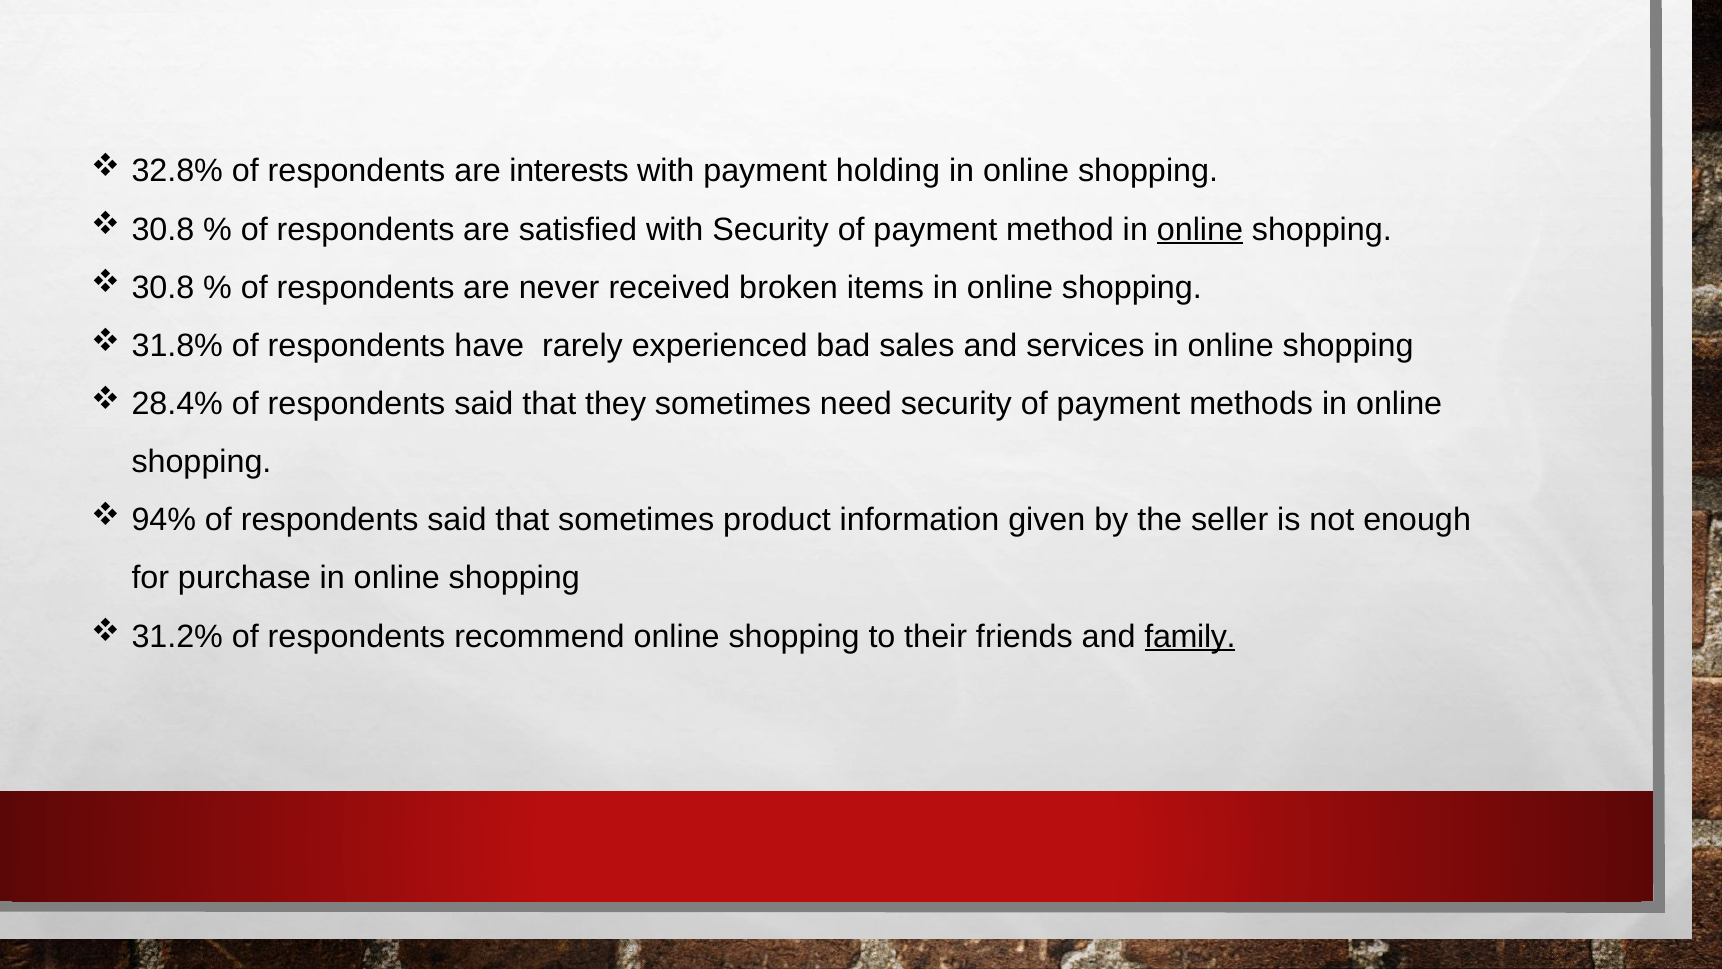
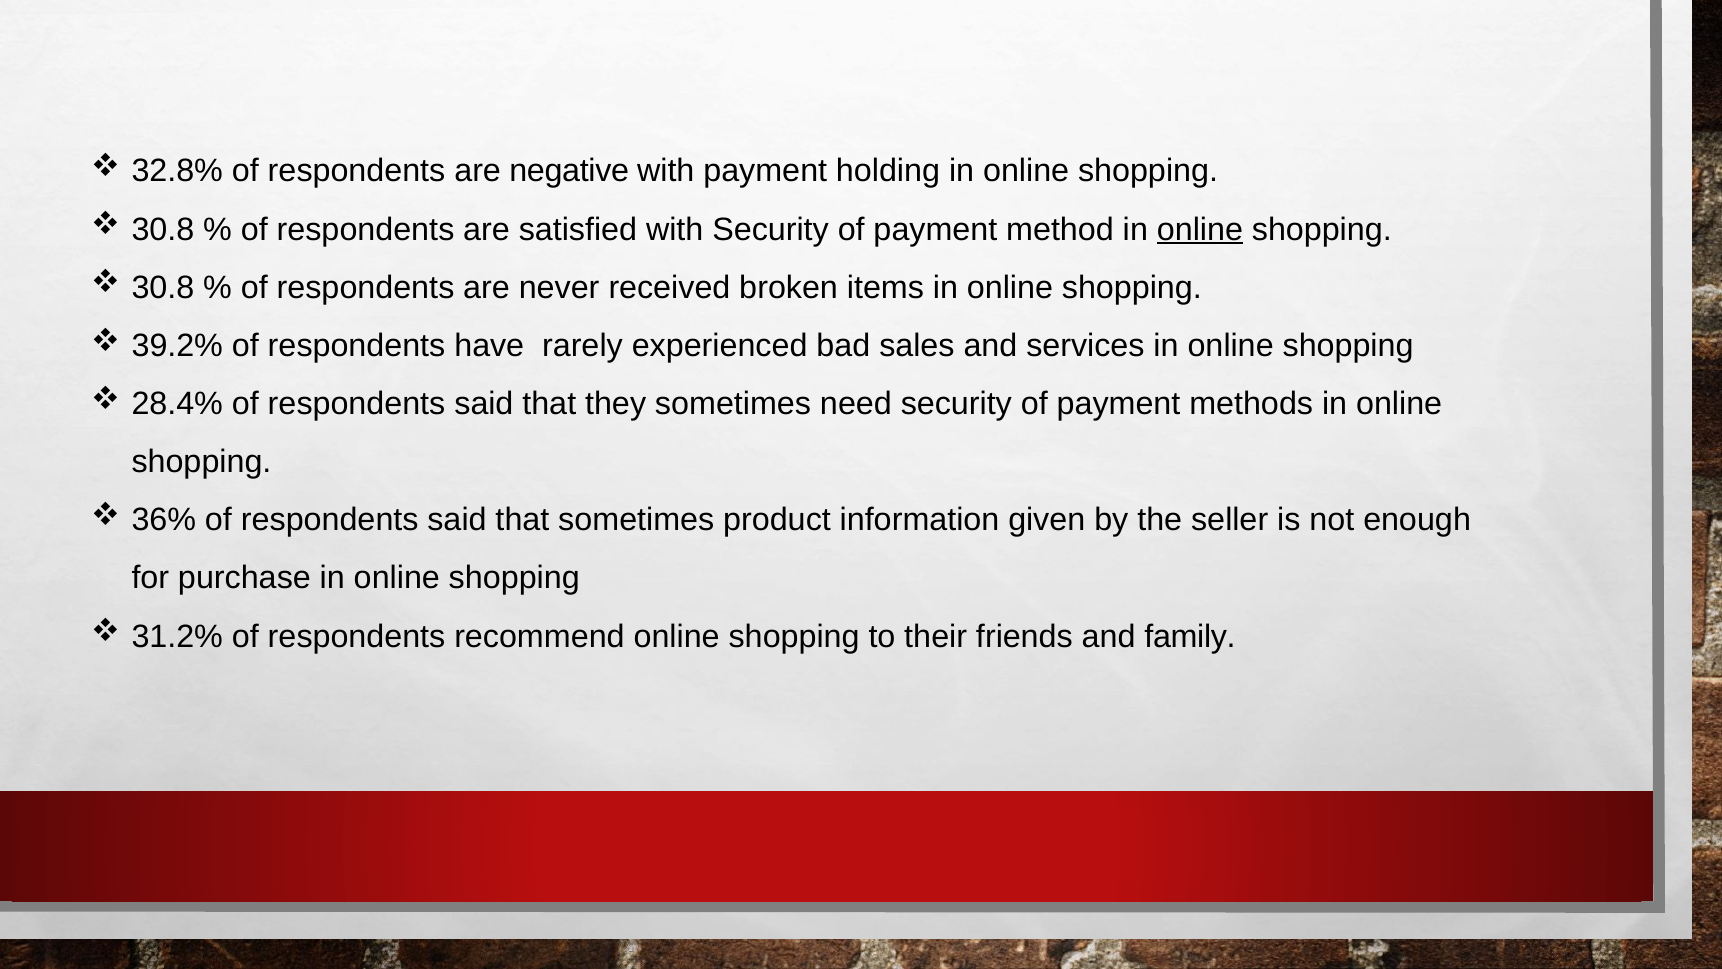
interests: interests -> negative
31.8%: 31.8% -> 39.2%
94%: 94% -> 36%
family underline: present -> none
